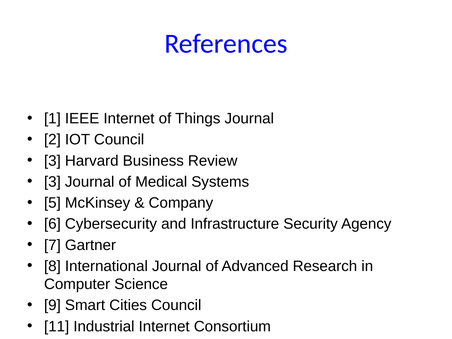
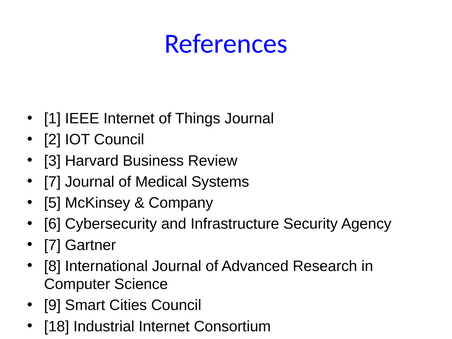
3 at (52, 182): 3 -> 7
11 at (57, 326): 11 -> 18
